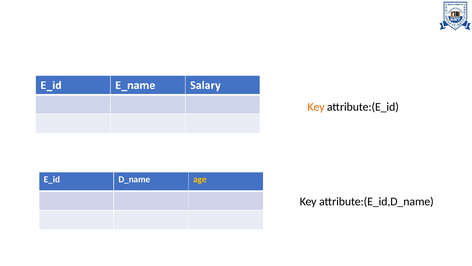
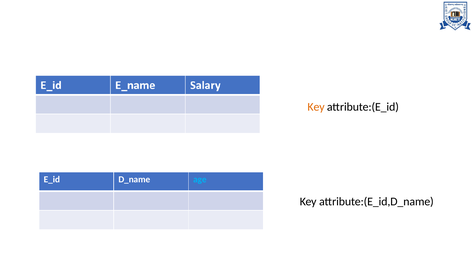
age colour: yellow -> light blue
